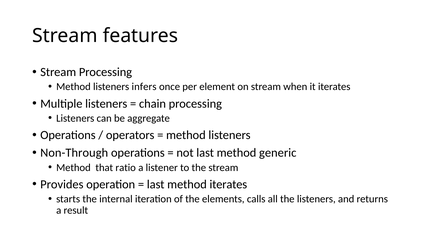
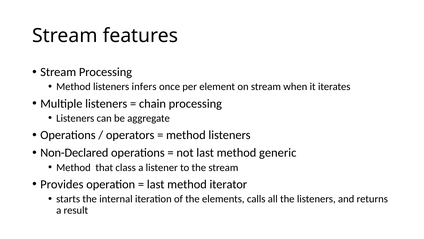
Non-Through: Non-Through -> Non-Declared
ratio: ratio -> class
method iterates: iterates -> iterator
